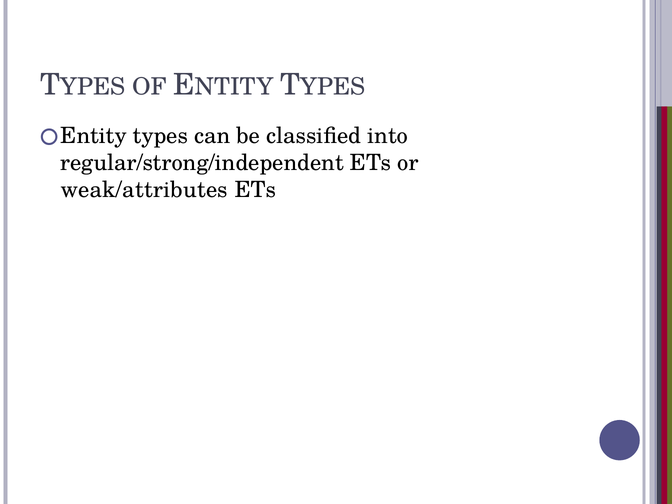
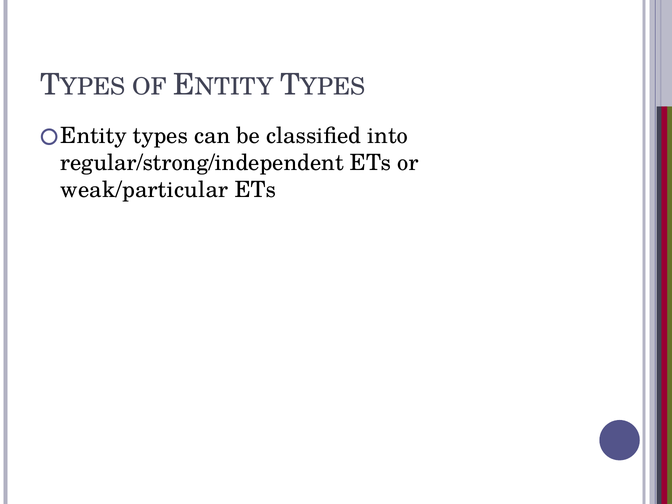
weak/attributes: weak/attributes -> weak/particular
